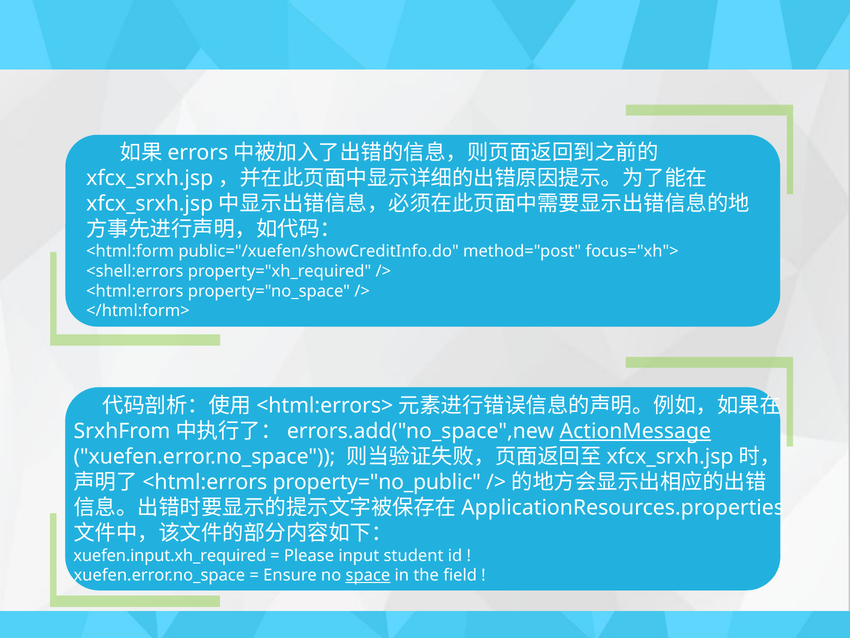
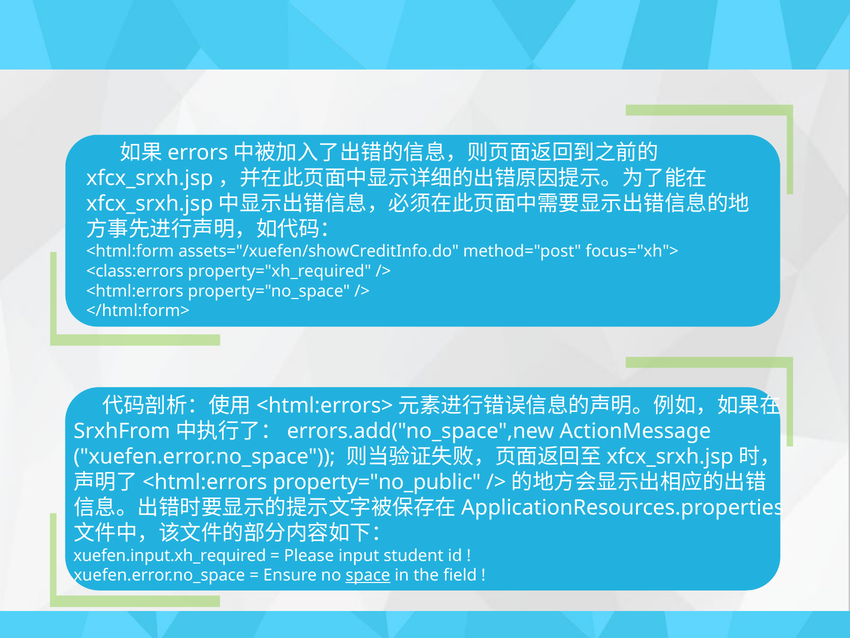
public="/xuefen/showCreditInfo.do: public="/xuefen/showCreditInfo.do -> assets="/xuefen/showCreditInfo.do
<shell:errors: <shell:errors -> <class:errors
ActionMessage underline: present -> none
